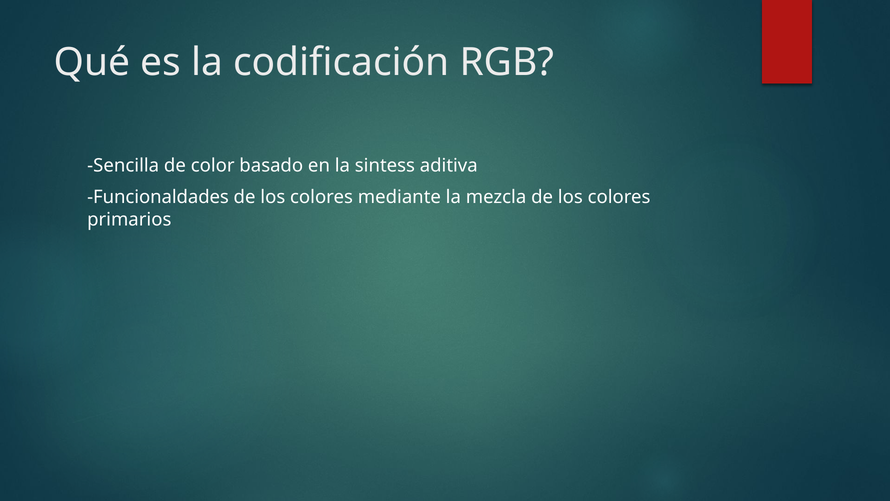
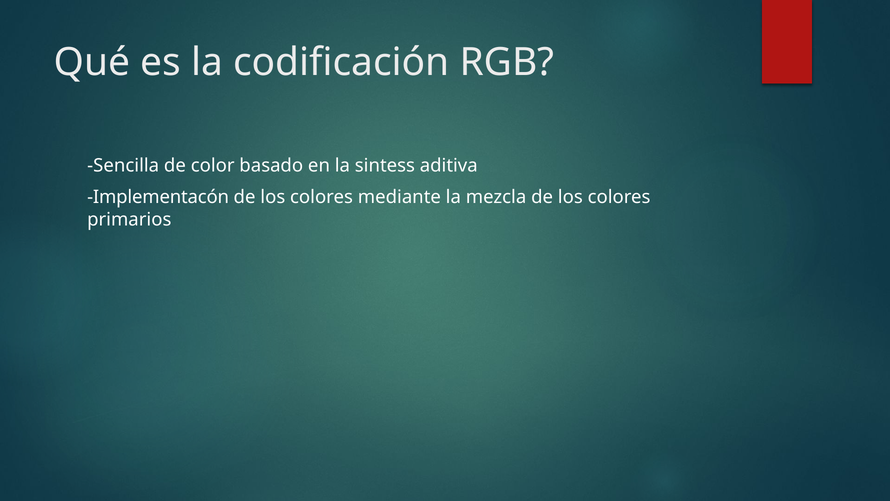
Funcionaldades: Funcionaldades -> Implementacón
